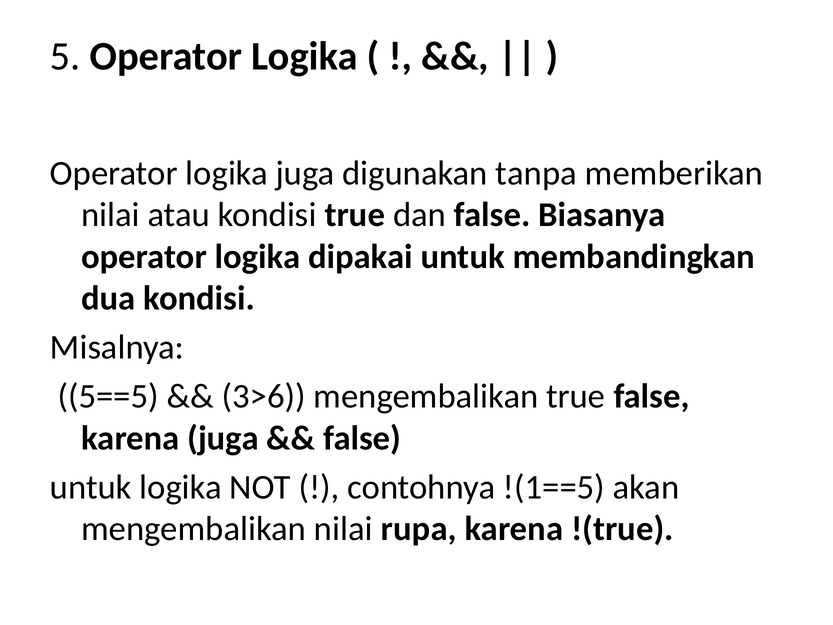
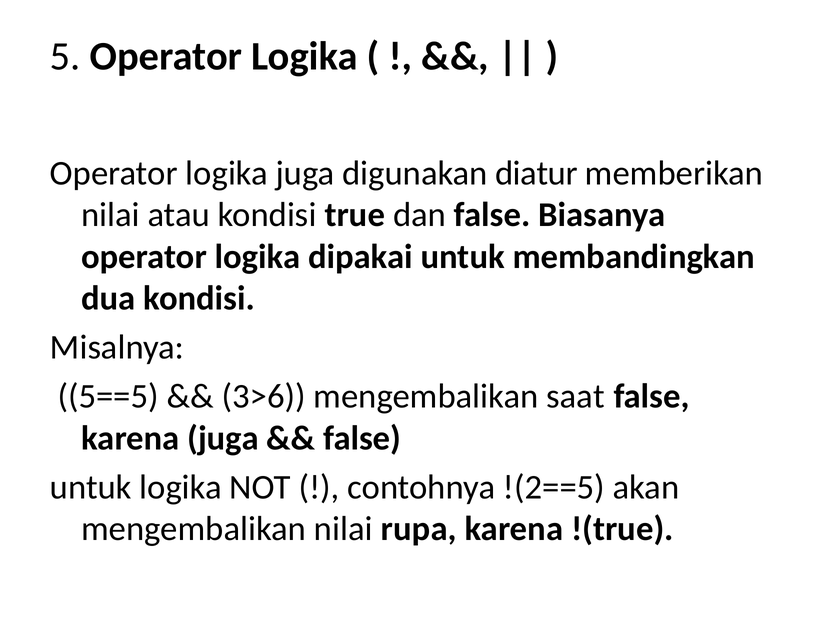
tanpa: tanpa -> diatur
mengembalikan true: true -> saat
!(1==5: !(1==5 -> !(2==5
